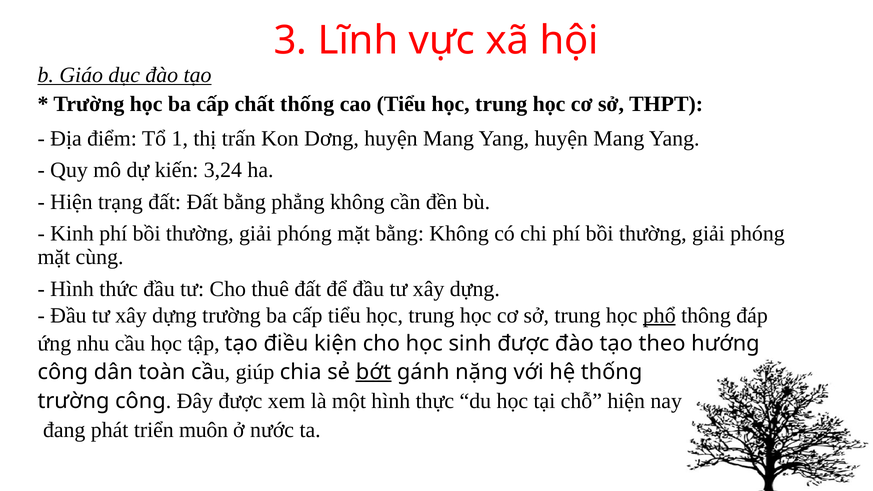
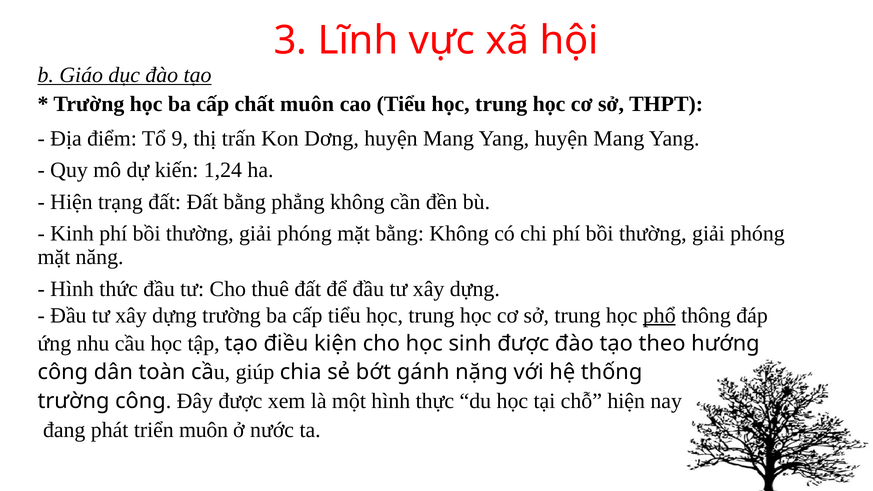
chất thống: thống -> muôn
1: 1 -> 9
3,24: 3,24 -> 1,24
cùng: cùng -> năng
bớt underline: present -> none
